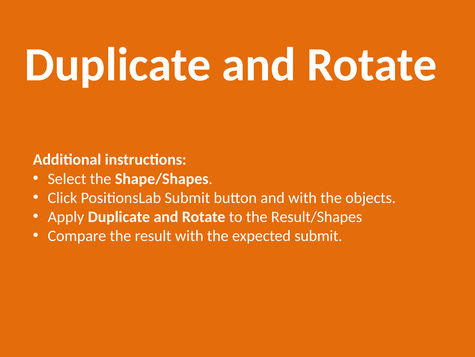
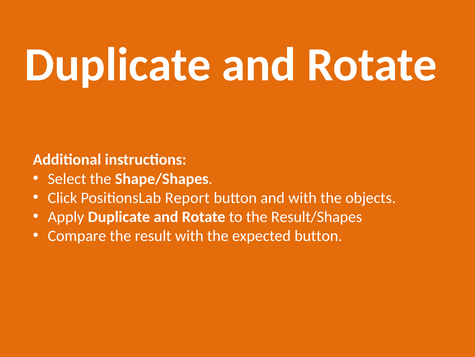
PositionsLab Submit: Submit -> Report
expected submit: submit -> button
